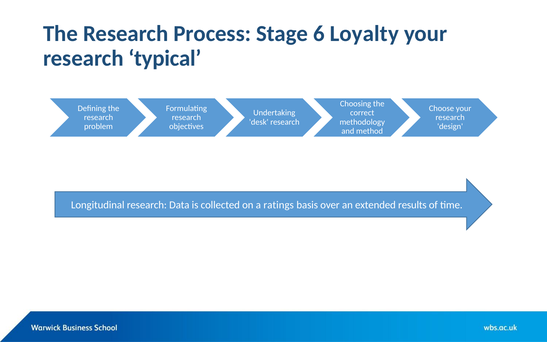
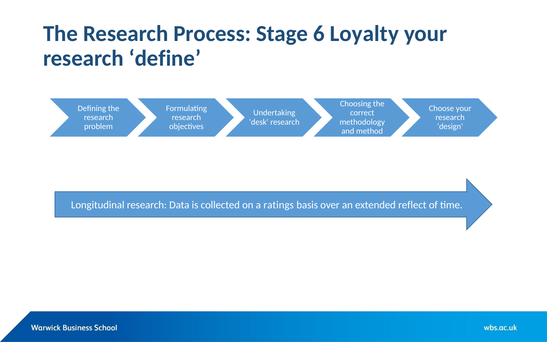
typical: typical -> define
results: results -> reflect
